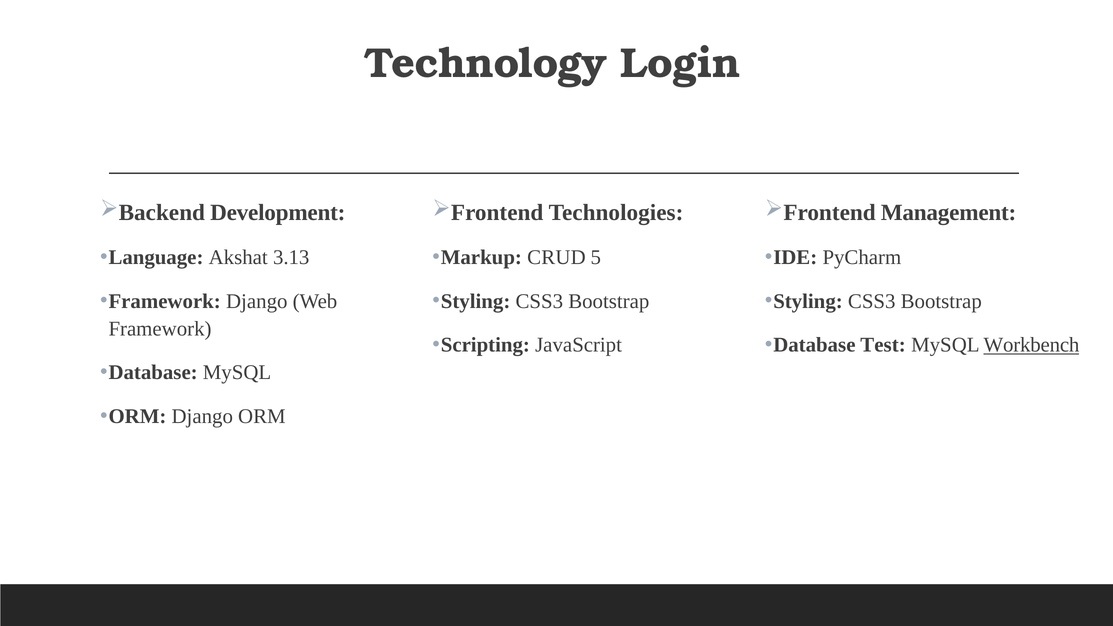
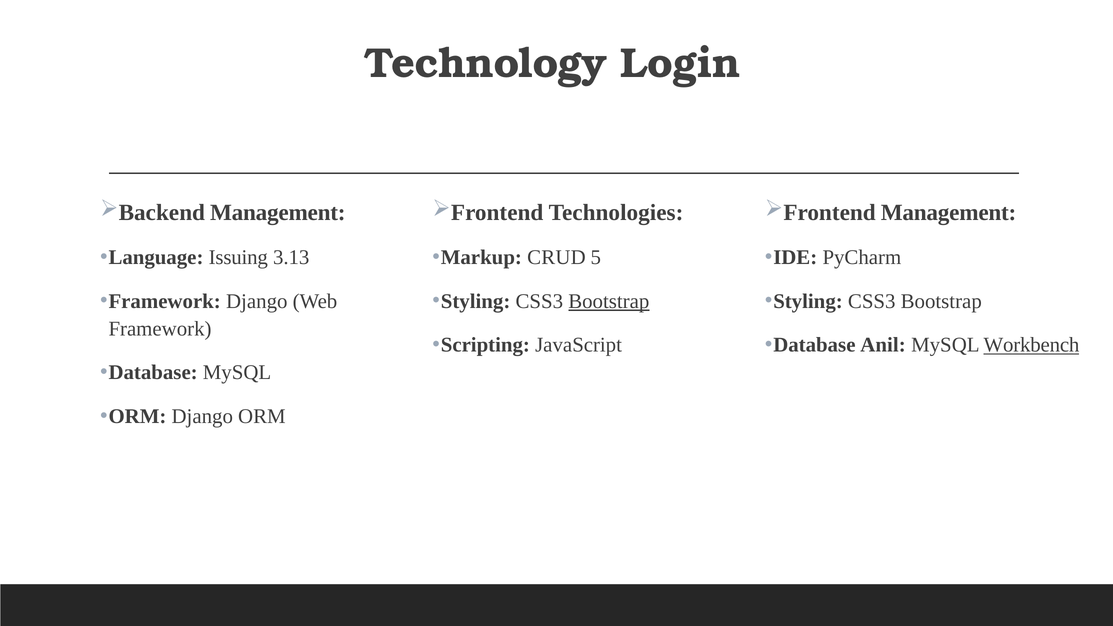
Development at (278, 212): Development -> Management
Akshat: Akshat -> Issuing
Bootstrap at (609, 301) underline: none -> present
Test: Test -> Anil
